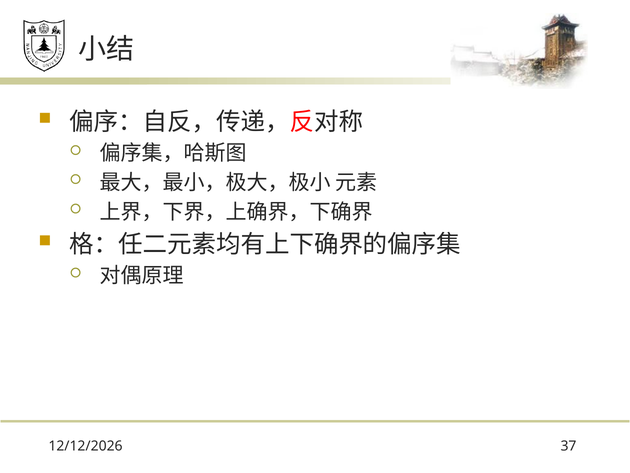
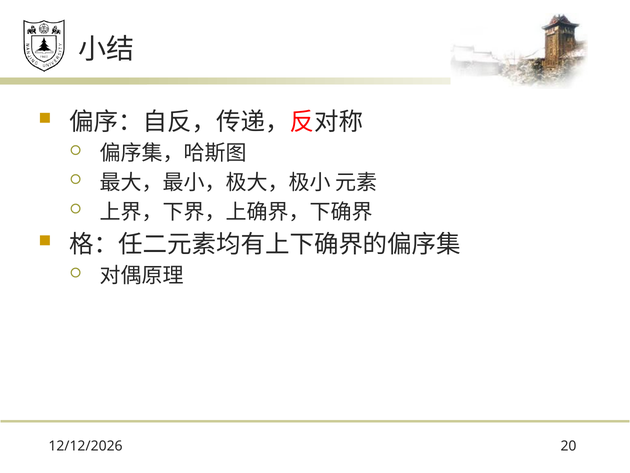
37: 37 -> 20
